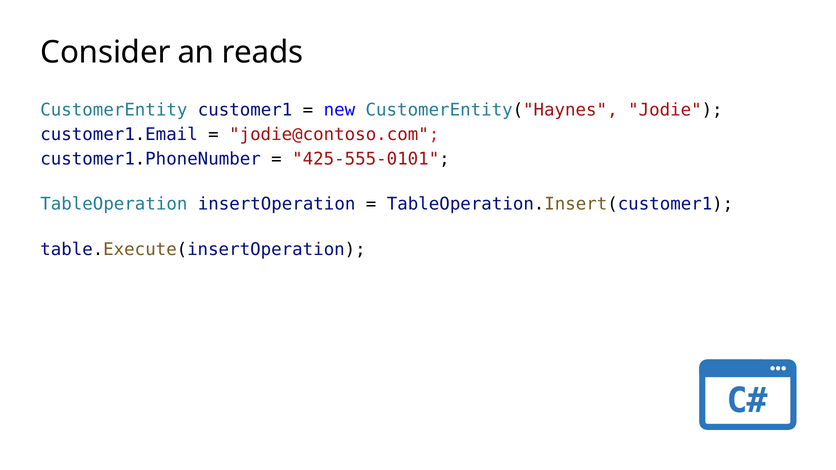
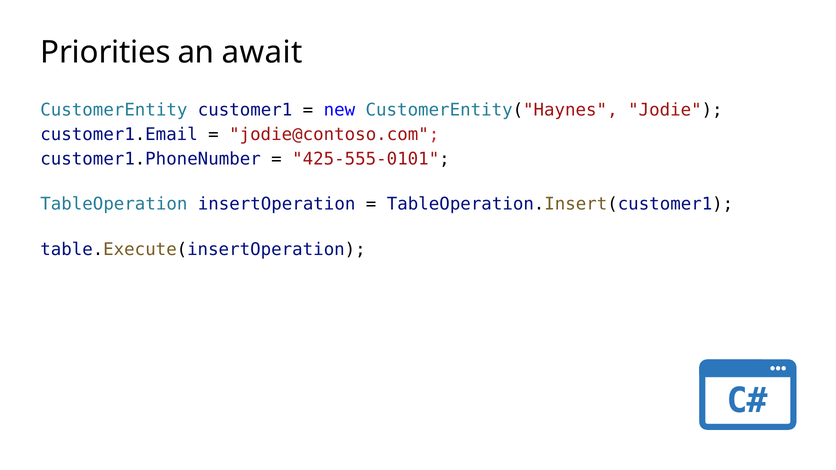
Consider: Consider -> Priorities
reads: reads -> await
